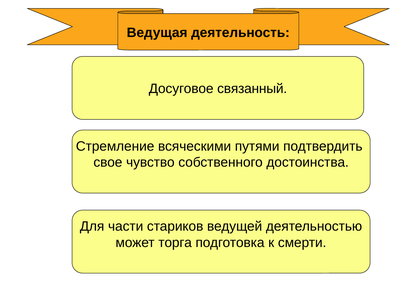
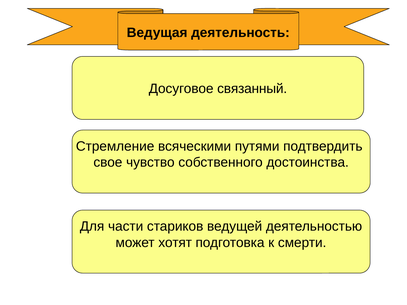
торга: торга -> хотят
